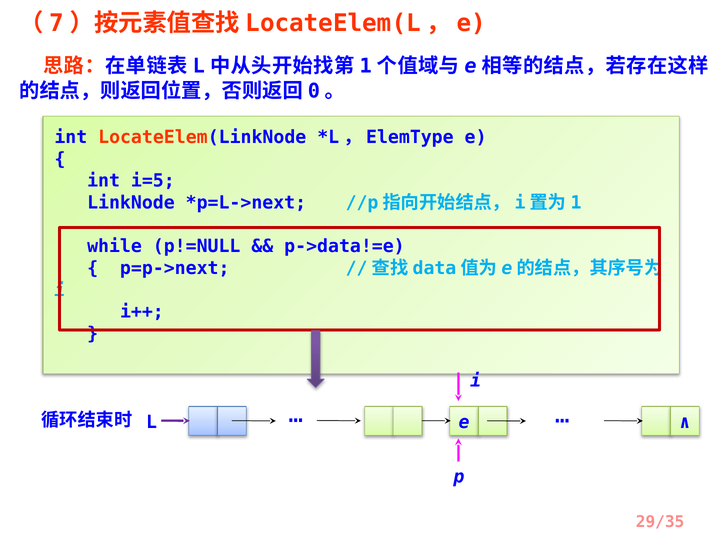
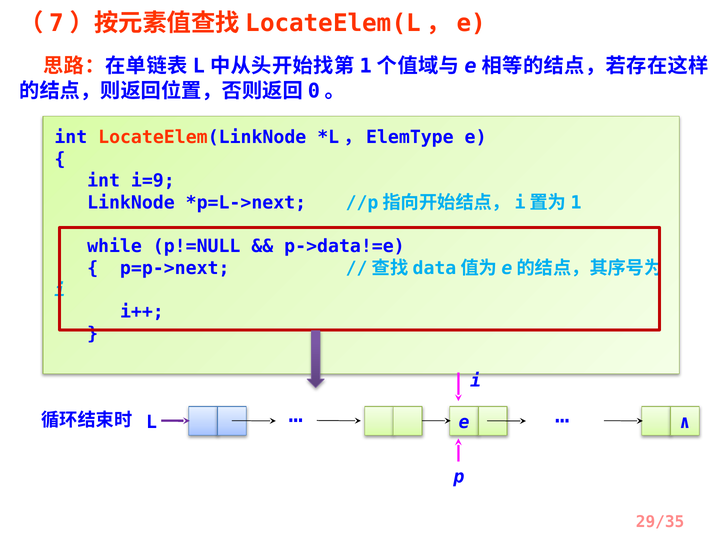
i=5: i=5 -> i=9
